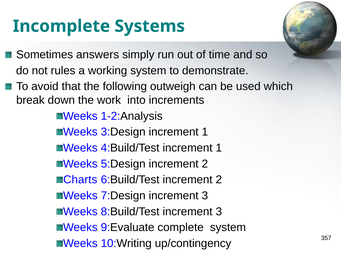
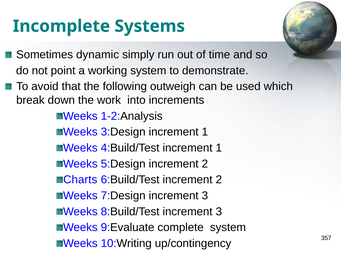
answers: answers -> dynamic
rules: rules -> point
